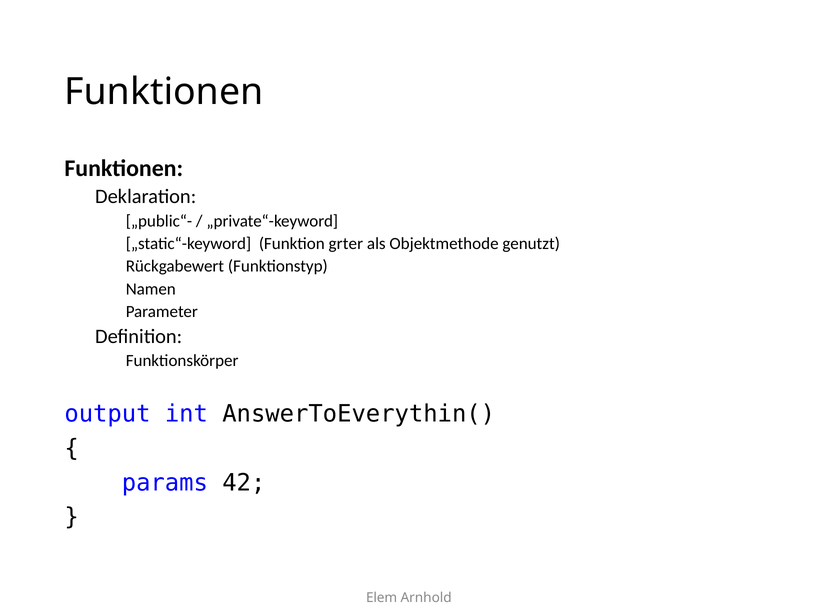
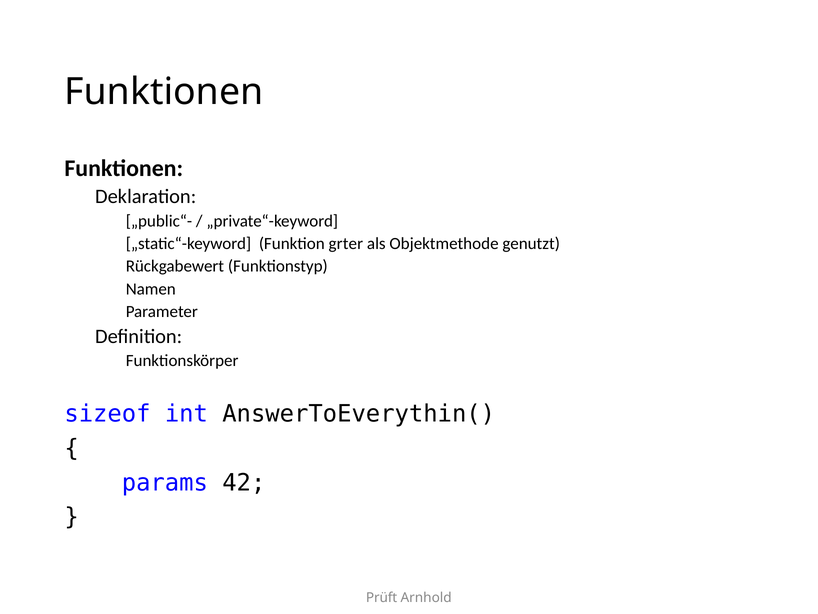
output: output -> sizeof
Elem: Elem -> Prüft
